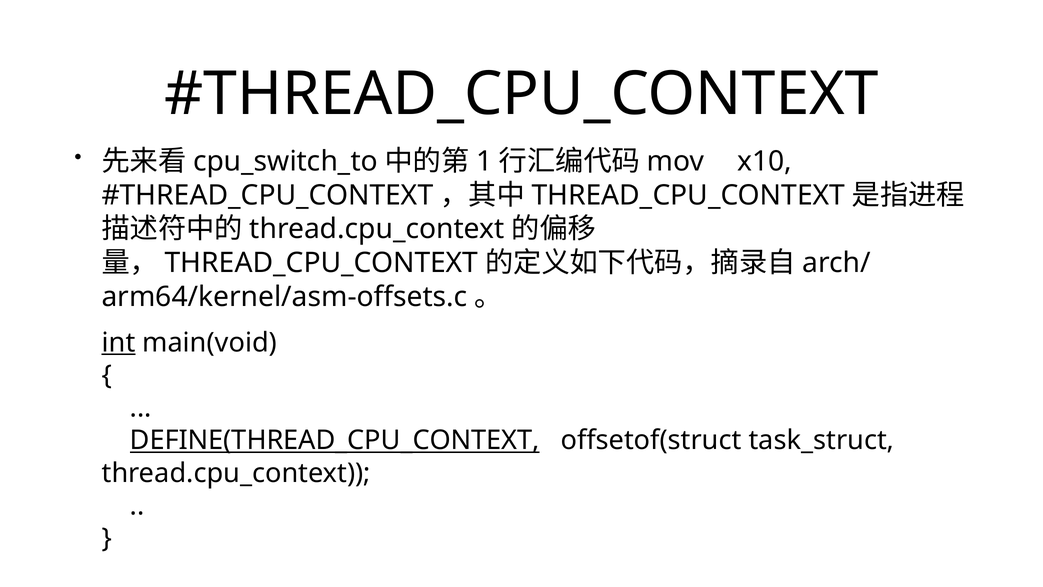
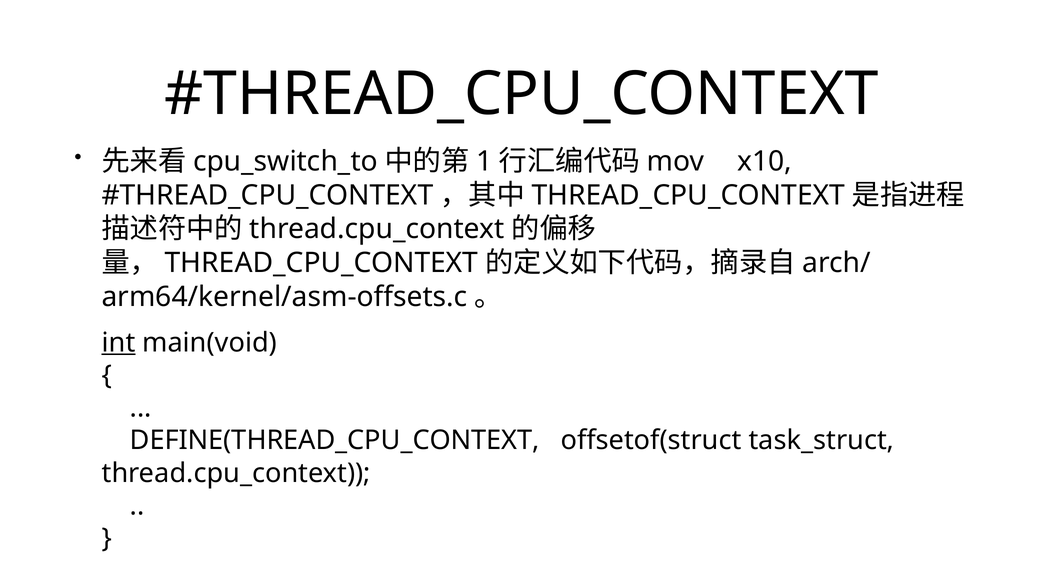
DEFINE(THREAD_CPU_CONTEXT underline: present -> none
